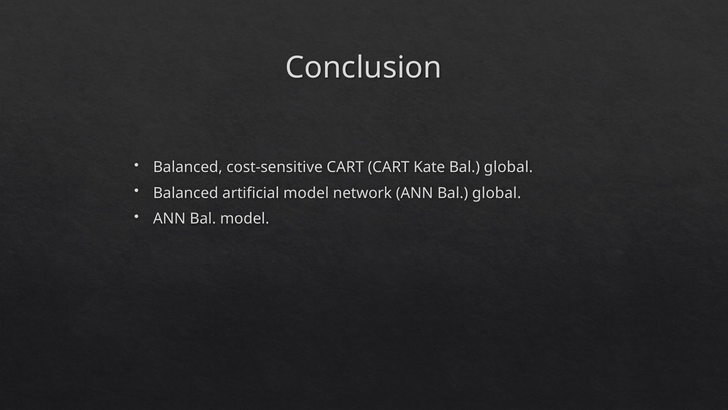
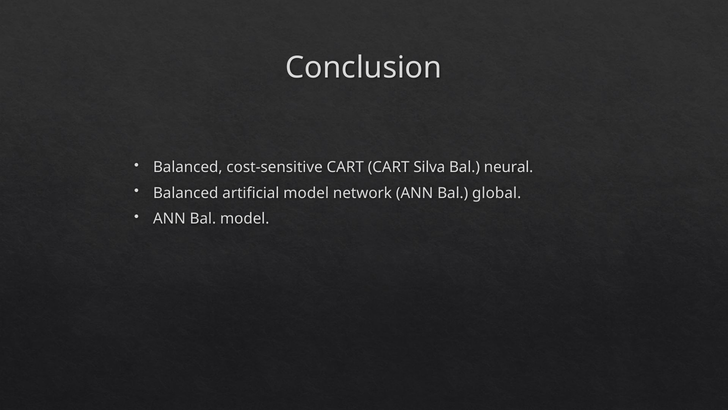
Kate: Kate -> Silva
global at (508, 167): global -> neural
